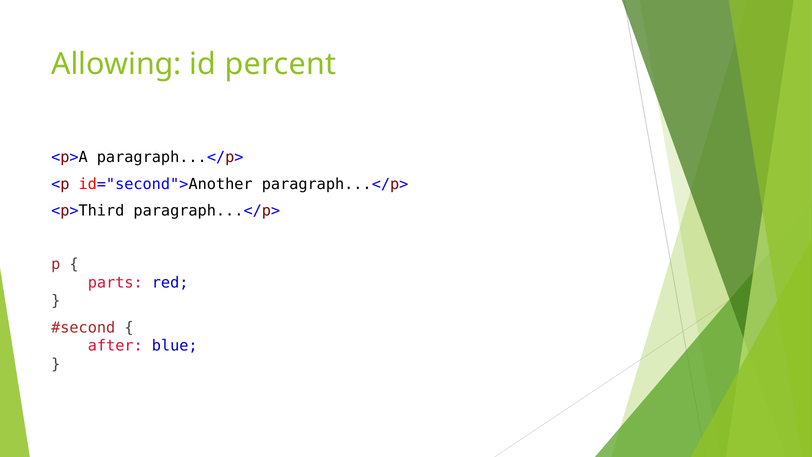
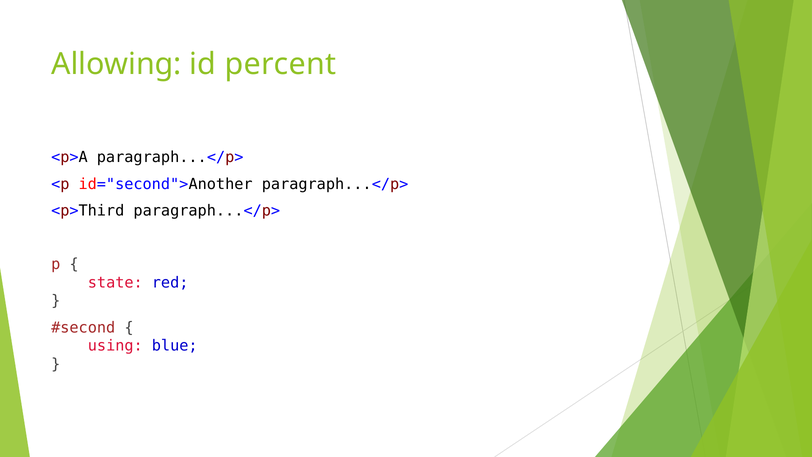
parts: parts -> state
after: after -> using
